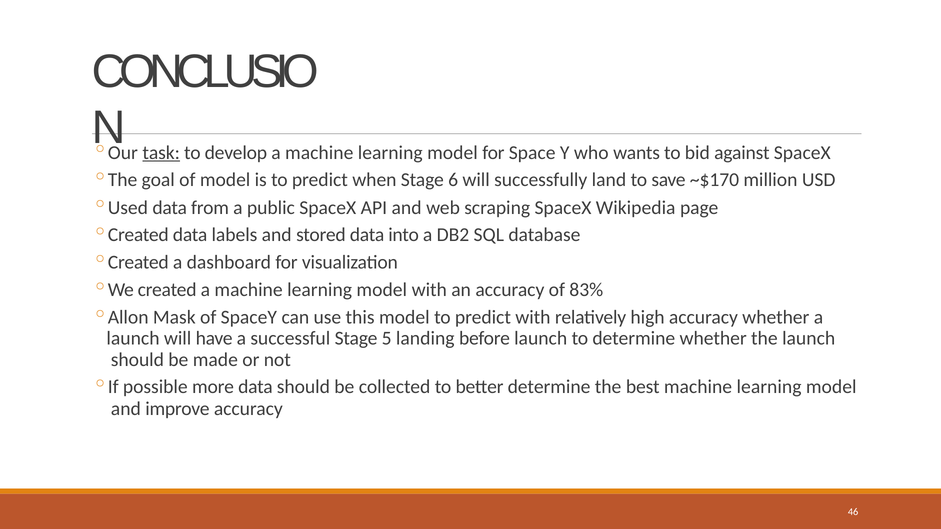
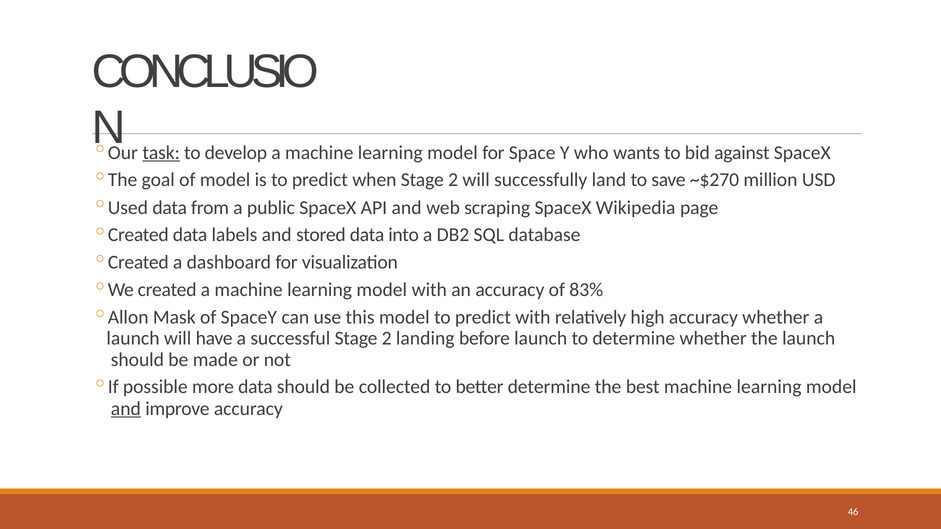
when Stage 6: 6 -> 2
~$170: ~$170 -> ~$270
successful Stage 5: 5 -> 2
and at (126, 409) underline: none -> present
